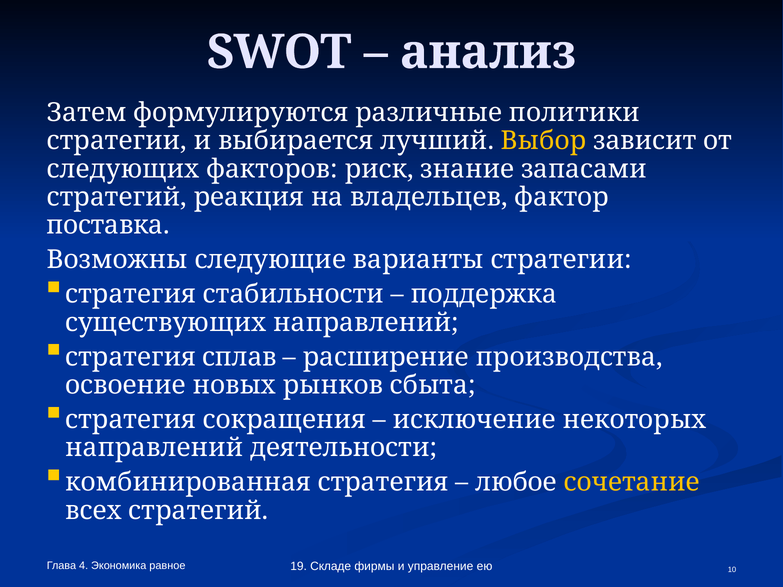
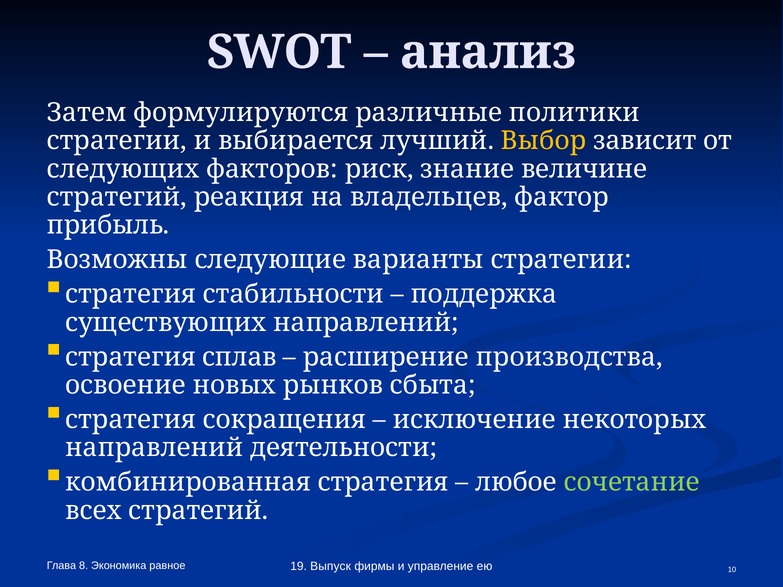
запасами: запасами -> величине
поставка: поставка -> прибыль
сочетание colour: yellow -> light green
4: 4 -> 8
Складе: Складе -> Выпуск
